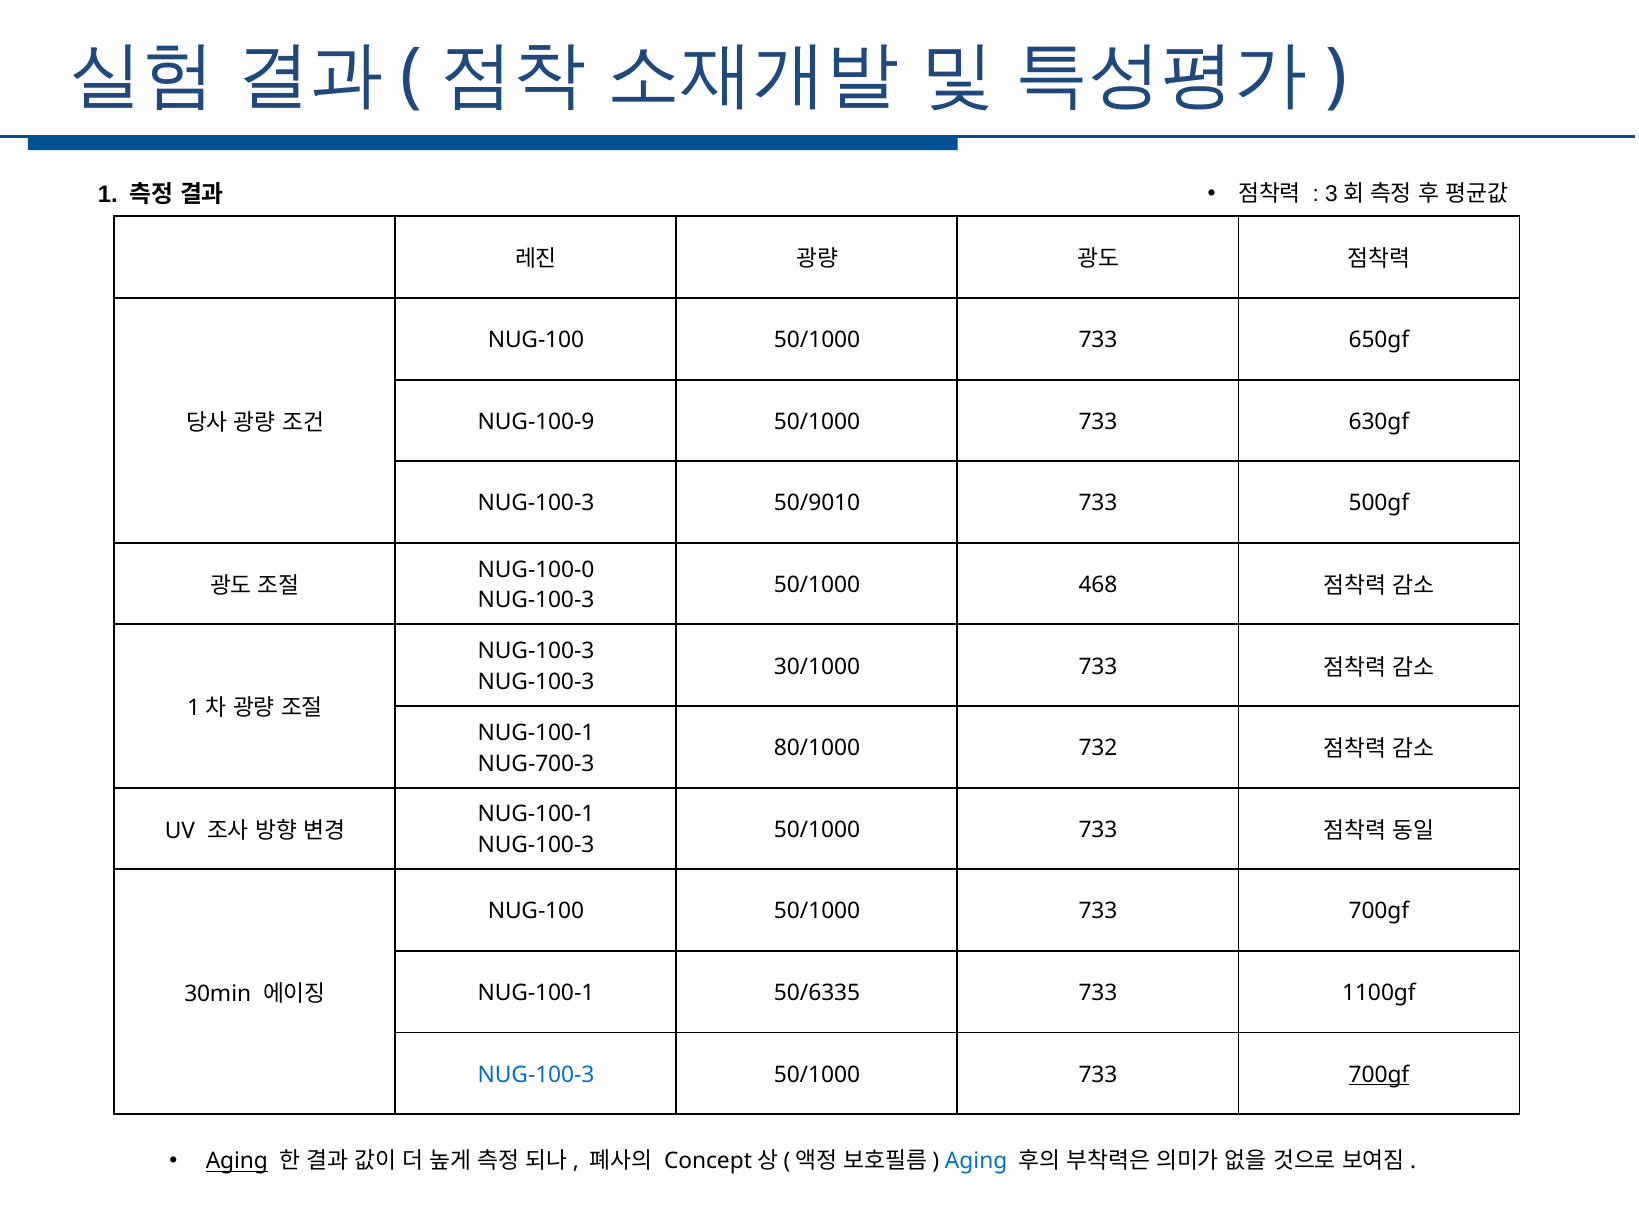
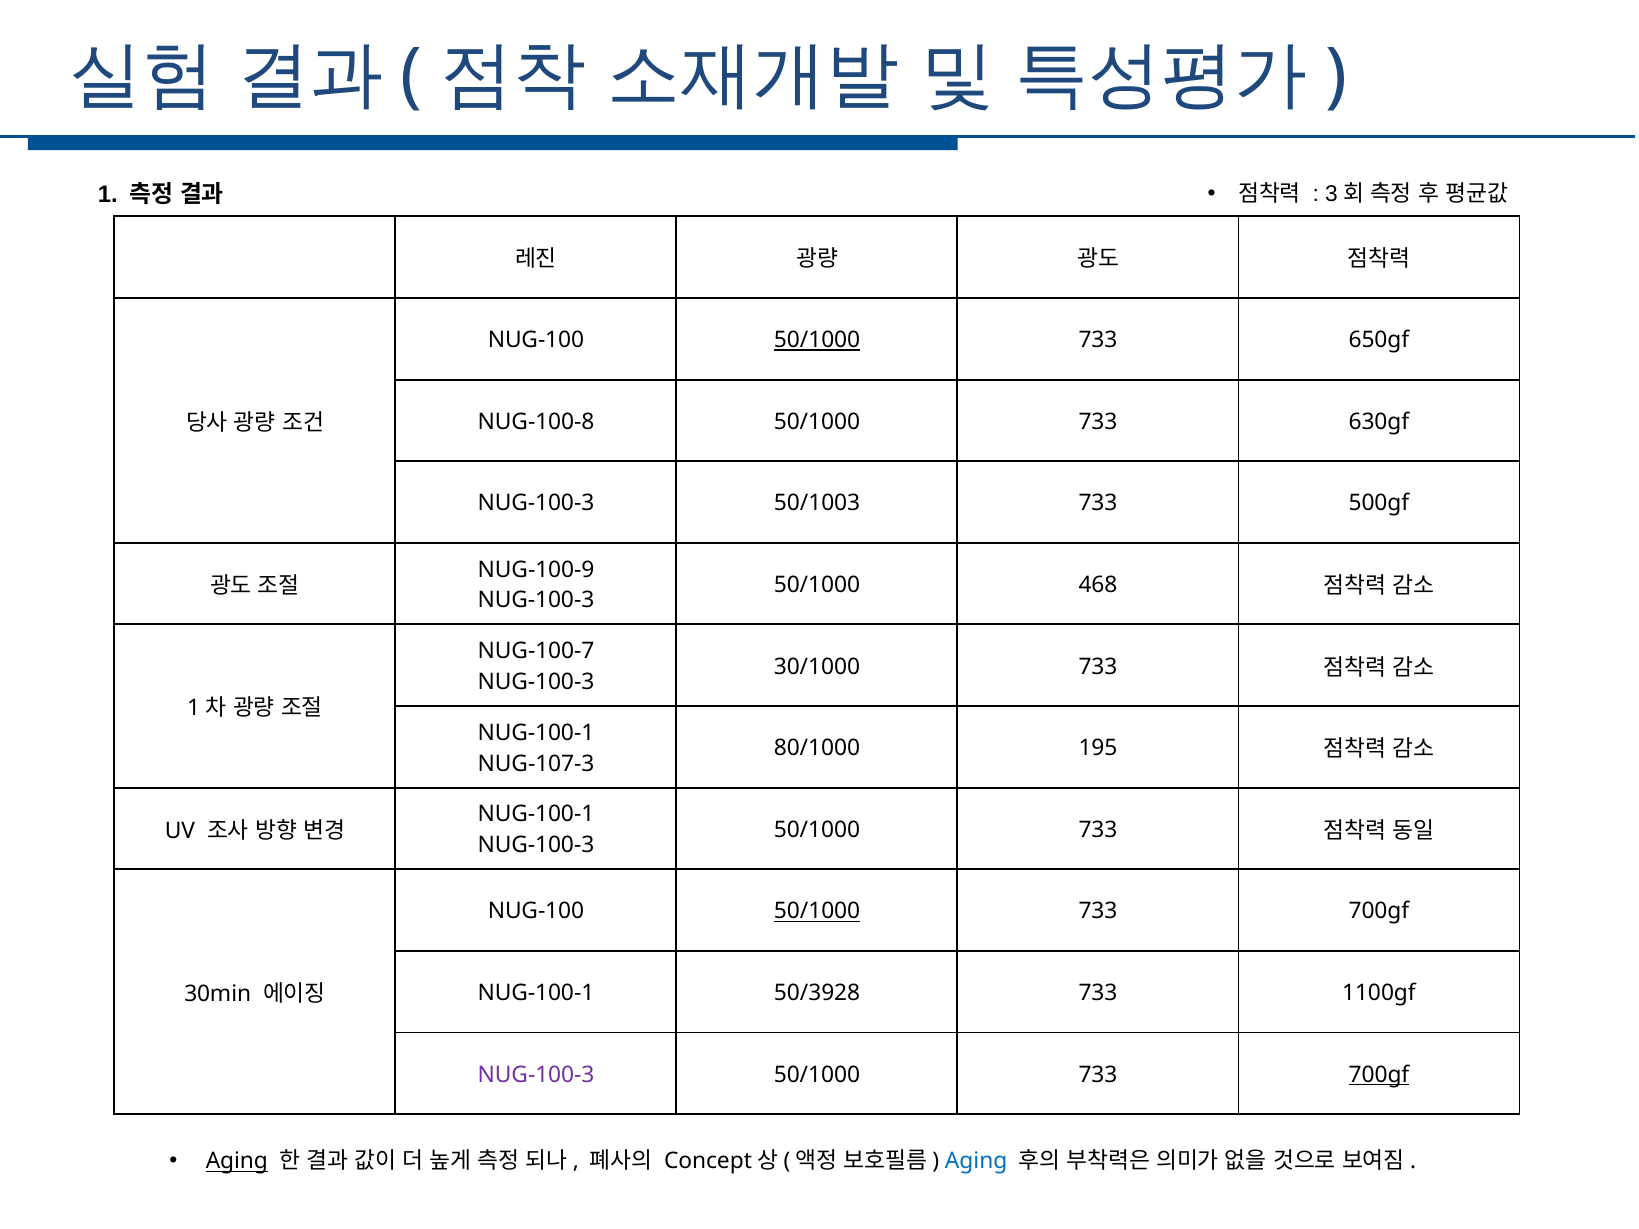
50/1000 at (817, 340) underline: none -> present
NUG-100-9: NUG-100-9 -> NUG-100-8
50/9010: 50/9010 -> 50/1003
NUG-100-0: NUG-100-0 -> NUG-100-9
NUG-100-3 at (536, 651): NUG-100-3 -> NUG-100-7
732: 732 -> 195
NUG-700-3: NUG-700-3 -> NUG-107-3
50/1000 at (817, 912) underline: none -> present
50/6335: 50/6335 -> 50/3928
NUG-100-3 at (536, 1075) colour: blue -> purple
